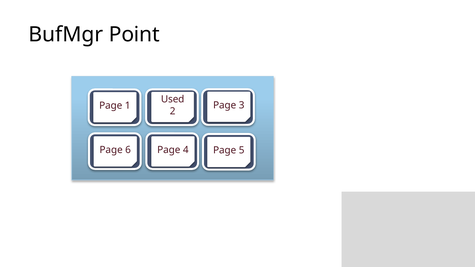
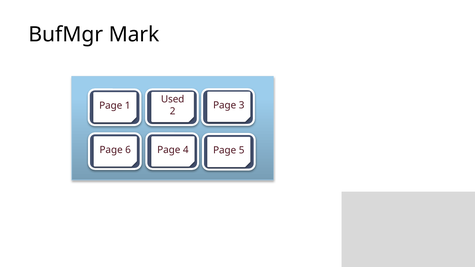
Point: Point -> Mark
